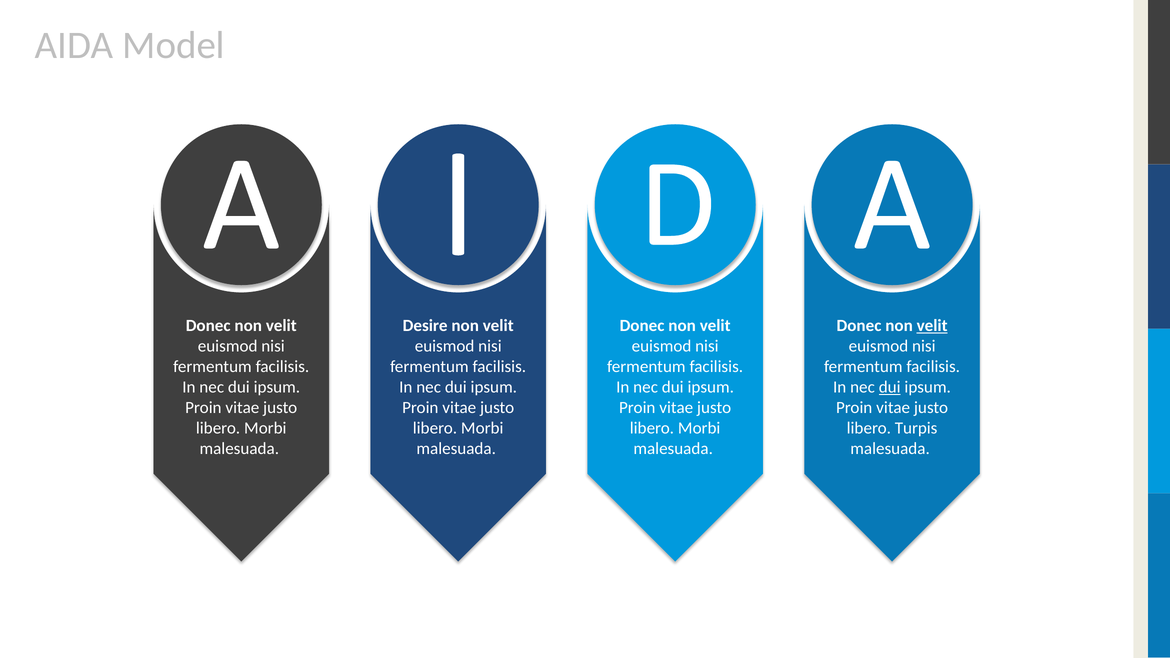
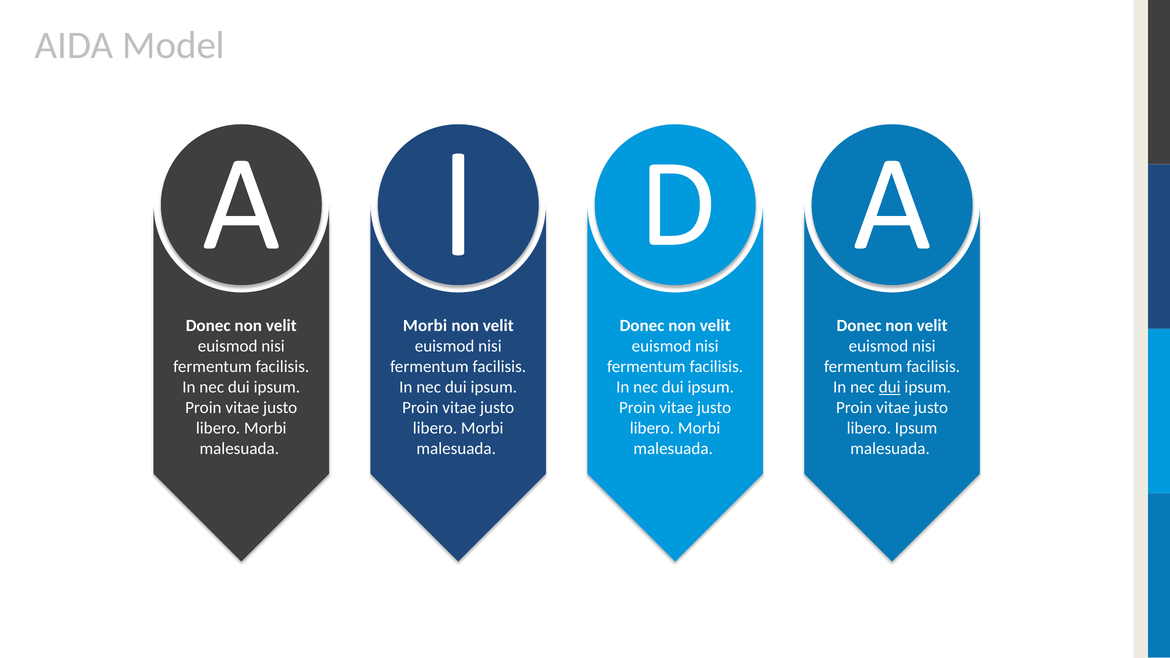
Desire at (425, 326): Desire -> Morbi
velit at (932, 326) underline: present -> none
libero Turpis: Turpis -> Ipsum
